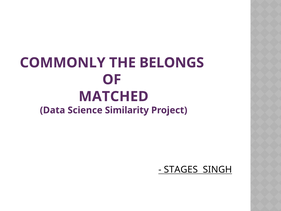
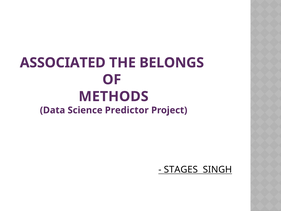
COMMONLY: COMMONLY -> ASSOCIATED
MATCHED: MATCHED -> METHODS
Similarity: Similarity -> Predictor
